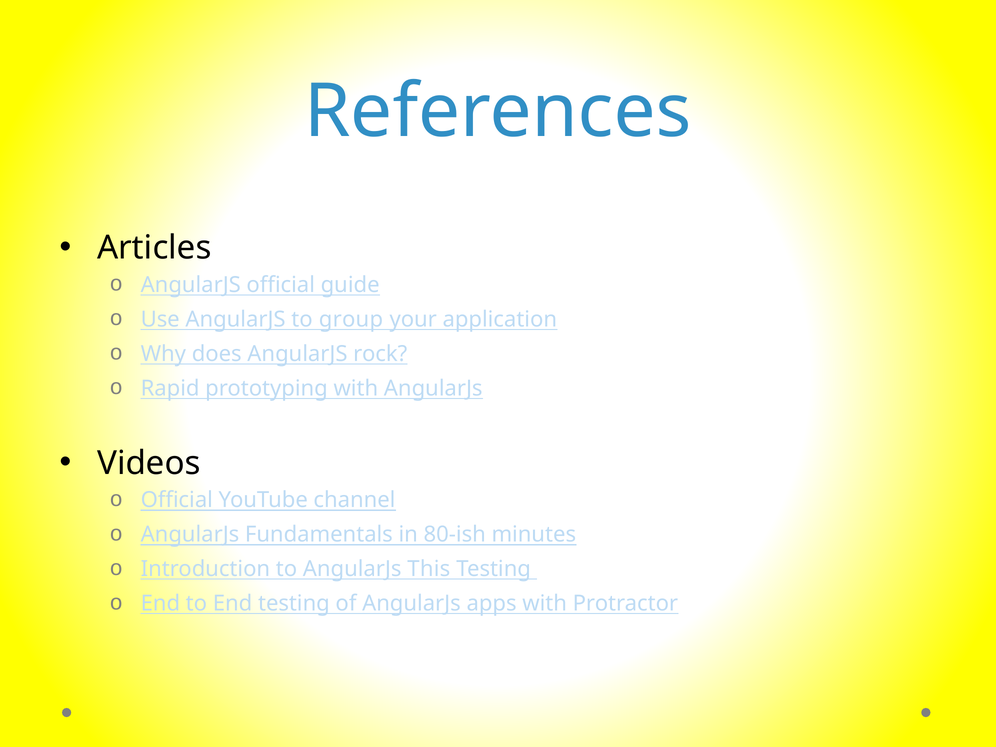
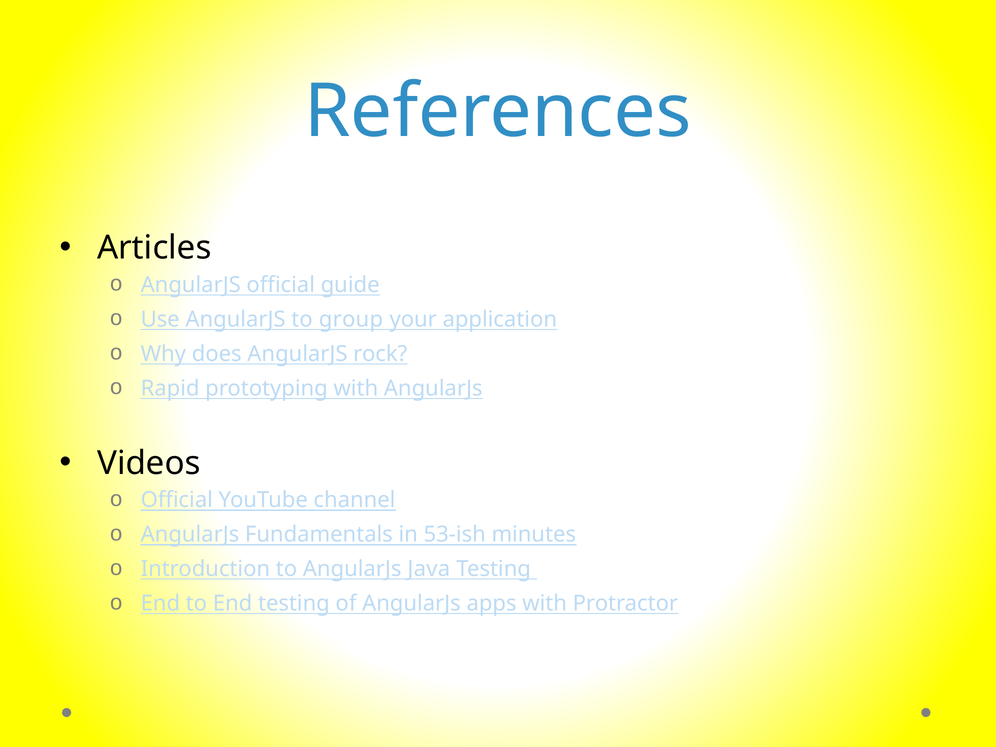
80-ish: 80-ish -> 53-ish
This: This -> Java
